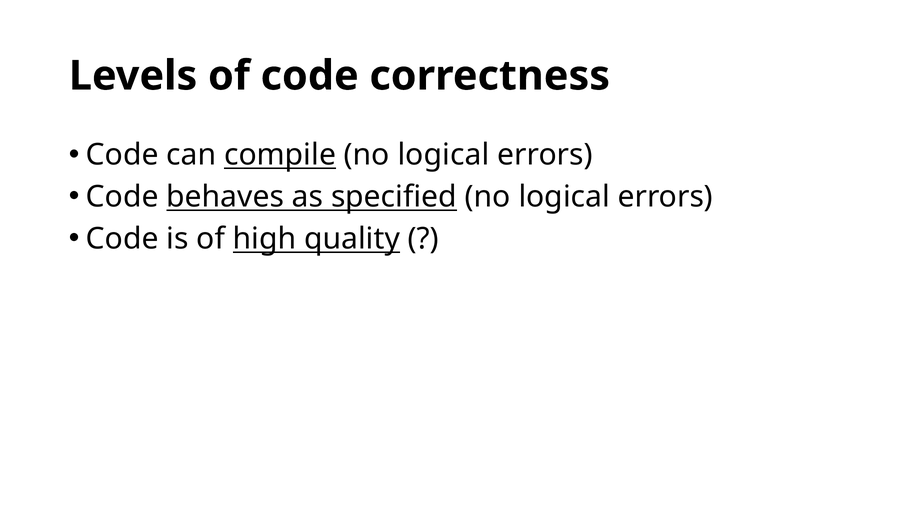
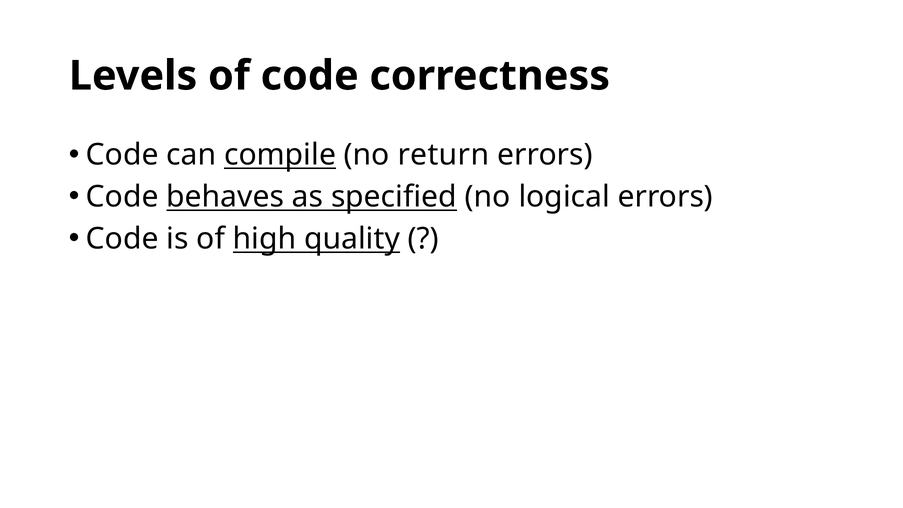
compile no logical: logical -> return
